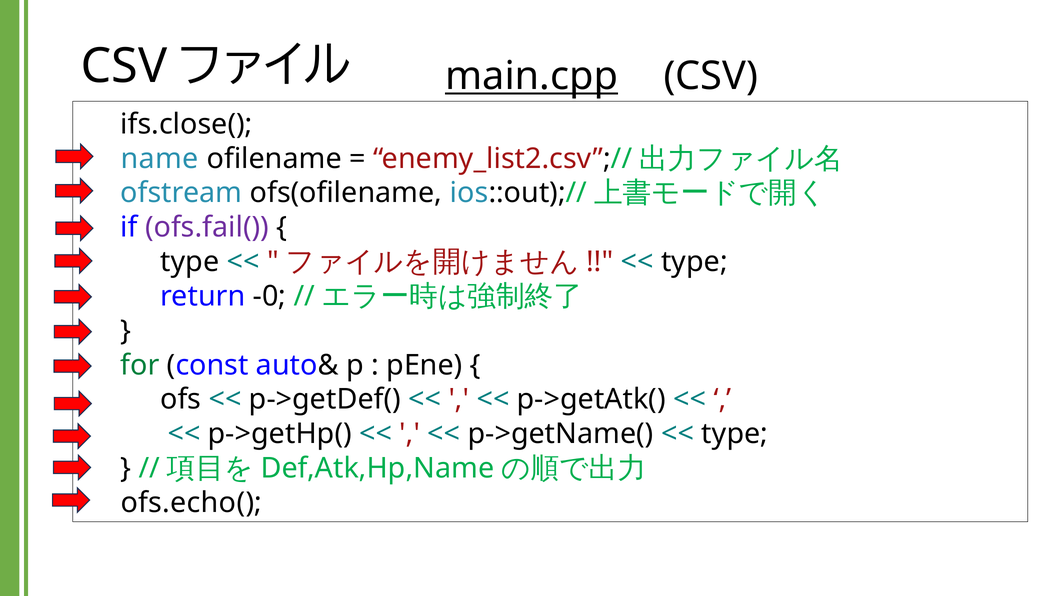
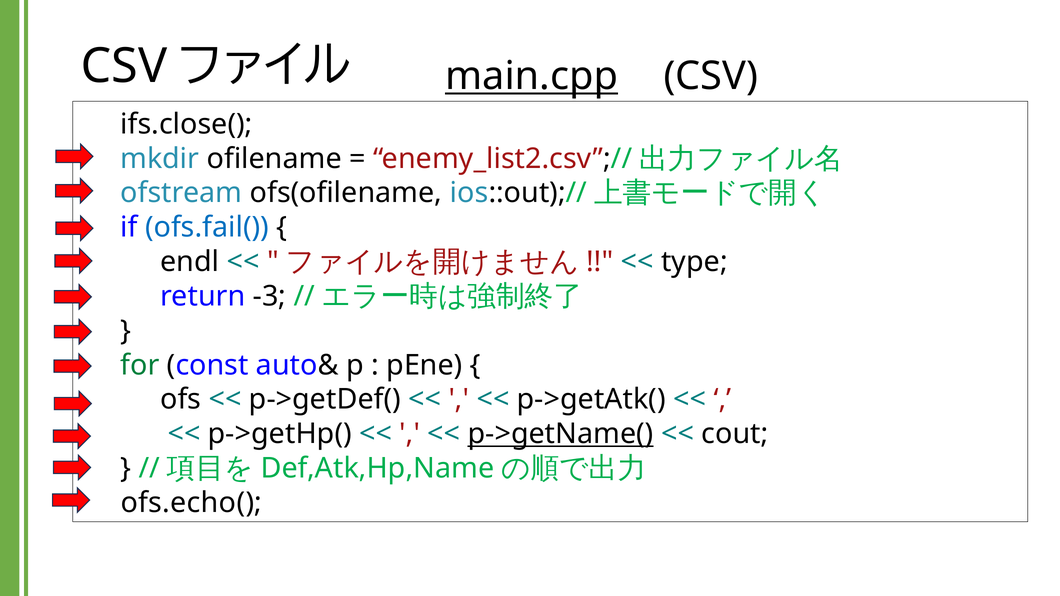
name: name -> mkdir
ofs.fail( colour: purple -> blue
type at (190, 262): type -> endl
-0: -0 -> -3
p->getName( underline: none -> present
type at (735, 434): type -> cout
